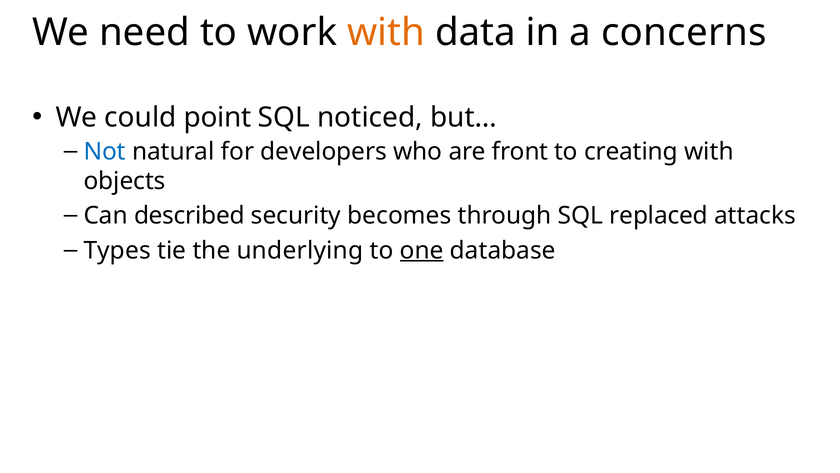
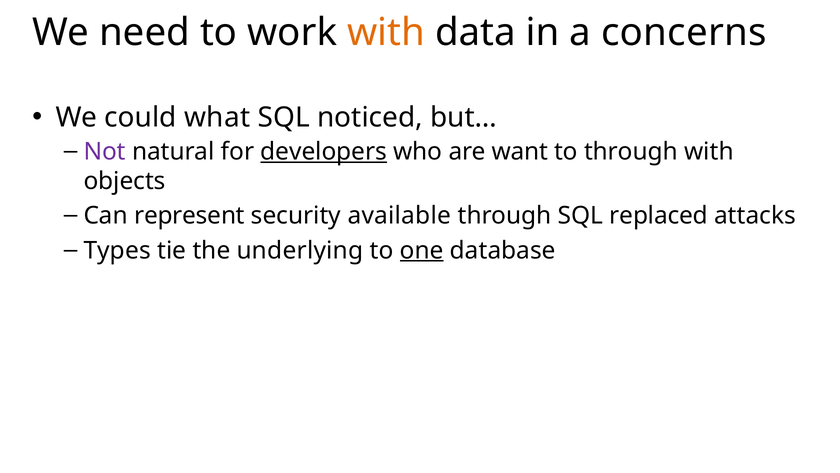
point: point -> what
Not colour: blue -> purple
developers underline: none -> present
front: front -> want
to creating: creating -> through
described: described -> represent
becomes: becomes -> available
